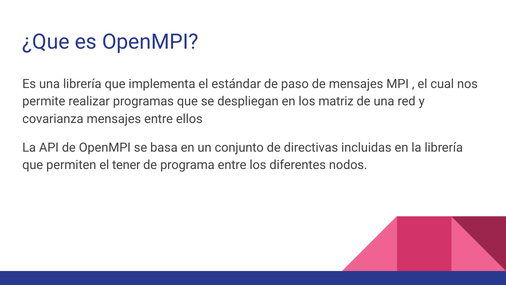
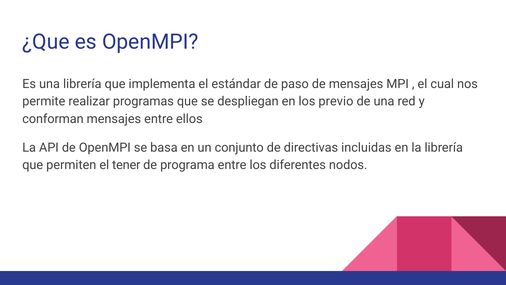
matriz: matriz -> previo
covarianza: covarianza -> conforman
